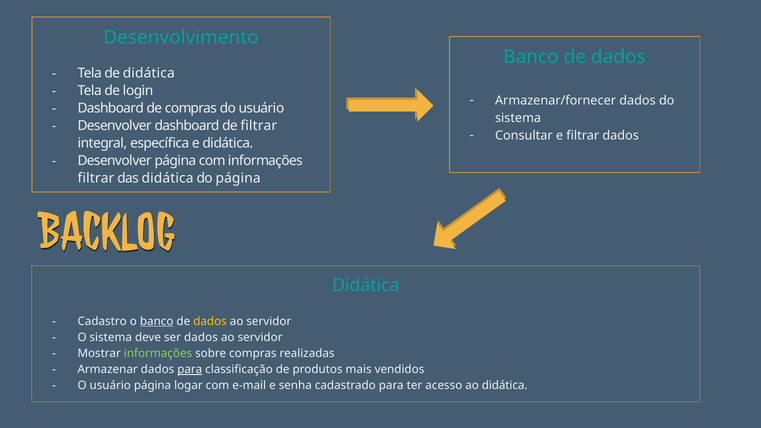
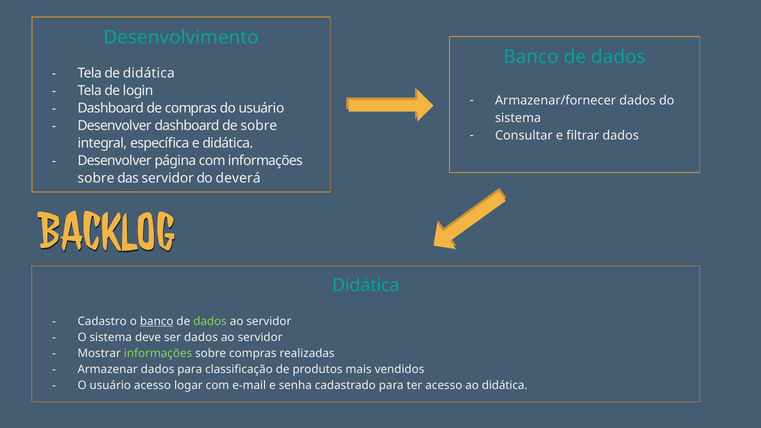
de filtrar: filtrar -> sobre
filtrar at (96, 178): filtrar -> sobre
das didática: didática -> servidor
do página: página -> deverá
dados at (210, 321) colour: yellow -> light green
para at (190, 369) underline: present -> none
usuário página: página -> acesso
